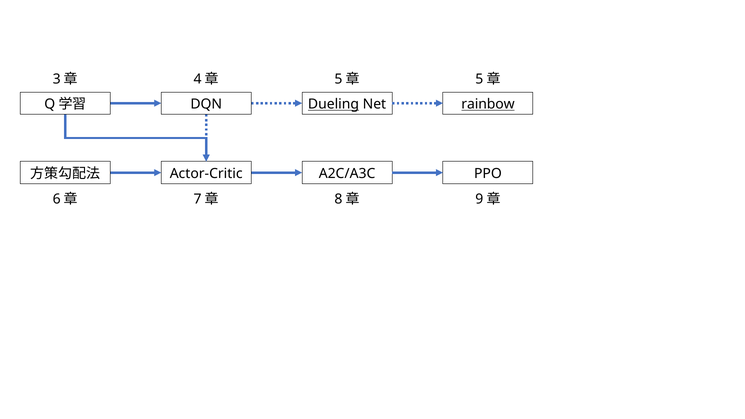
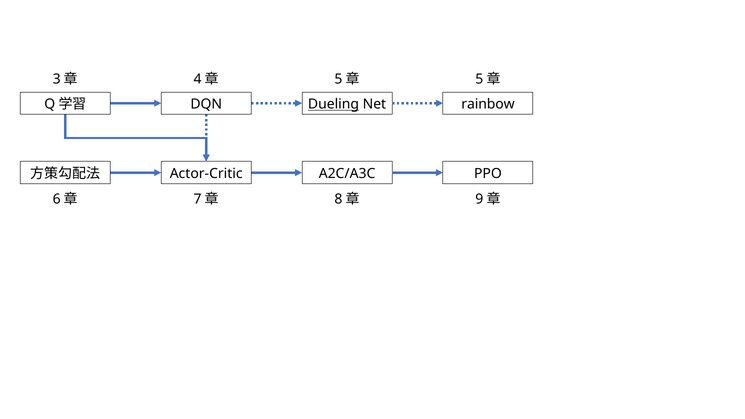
rainbow underline: present -> none
